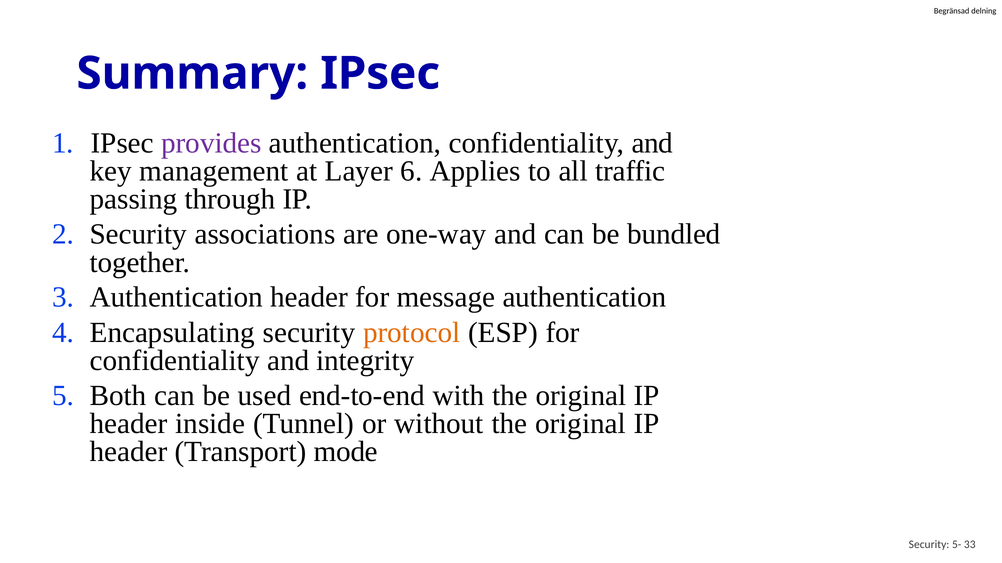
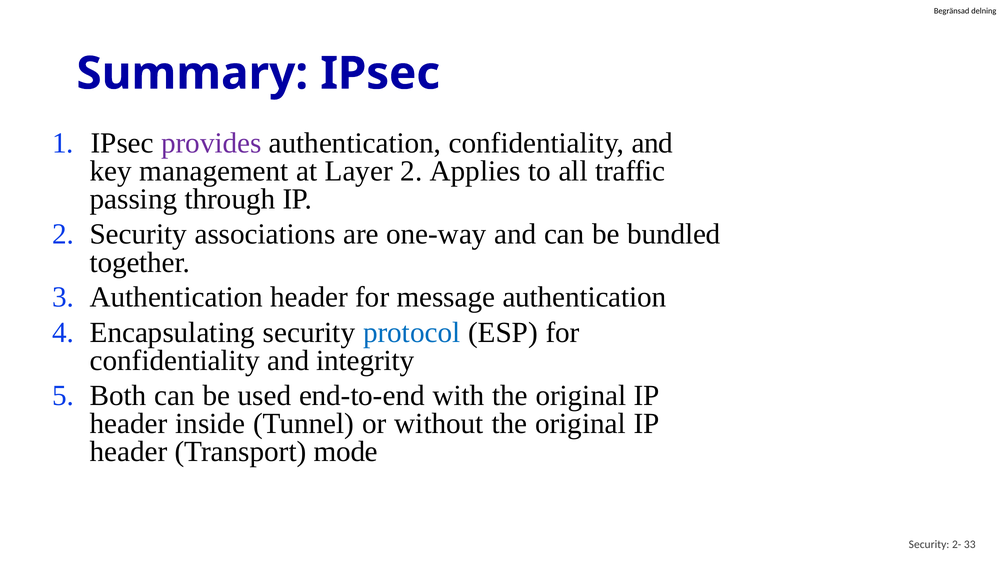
Layer 6: 6 -> 2
protocol colour: orange -> blue
5-: 5- -> 2-
